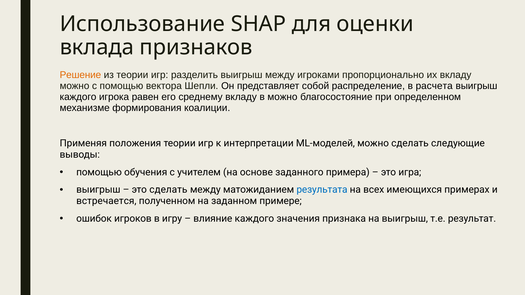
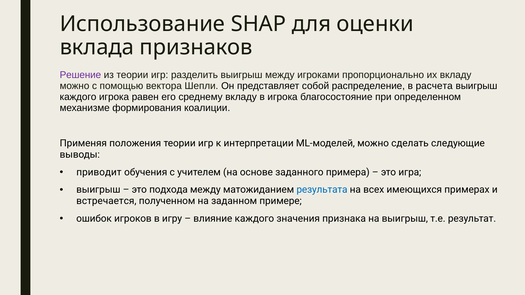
Решение colour: orange -> purple
в можно: можно -> игрока
помощью at (99, 172): помощью -> приводит
это сделать: сделать -> подхода
